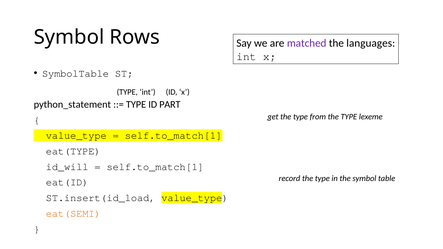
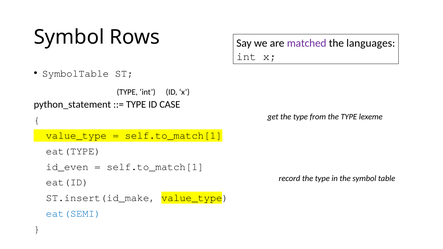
PART: PART -> CASE
id_will: id_will -> id_even
ST.insert(id_load: ST.insert(id_load -> ST.insert(id_make
eat(SEMI colour: orange -> blue
